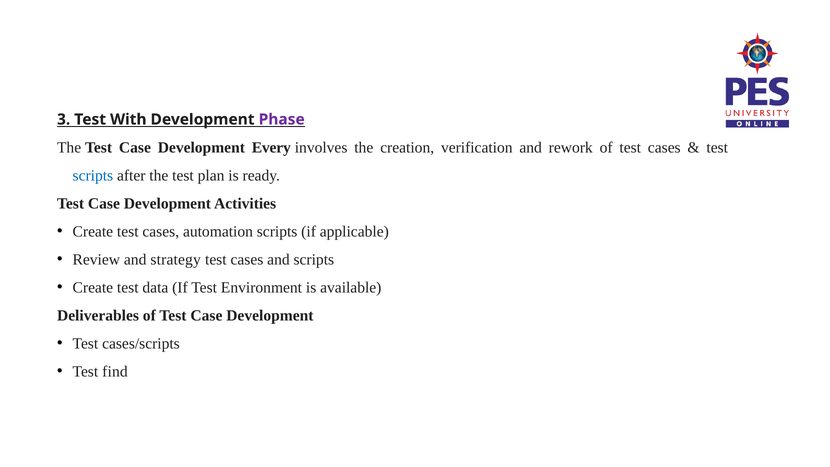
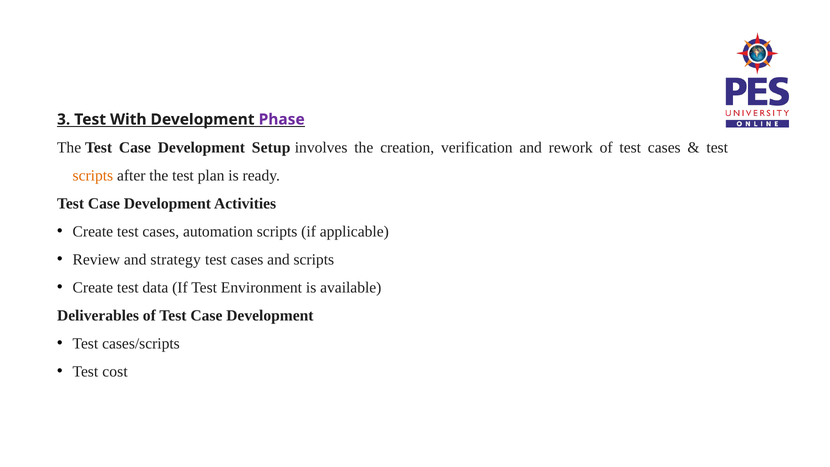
Every: Every -> Setup
scripts at (93, 175) colour: blue -> orange
find: find -> cost
